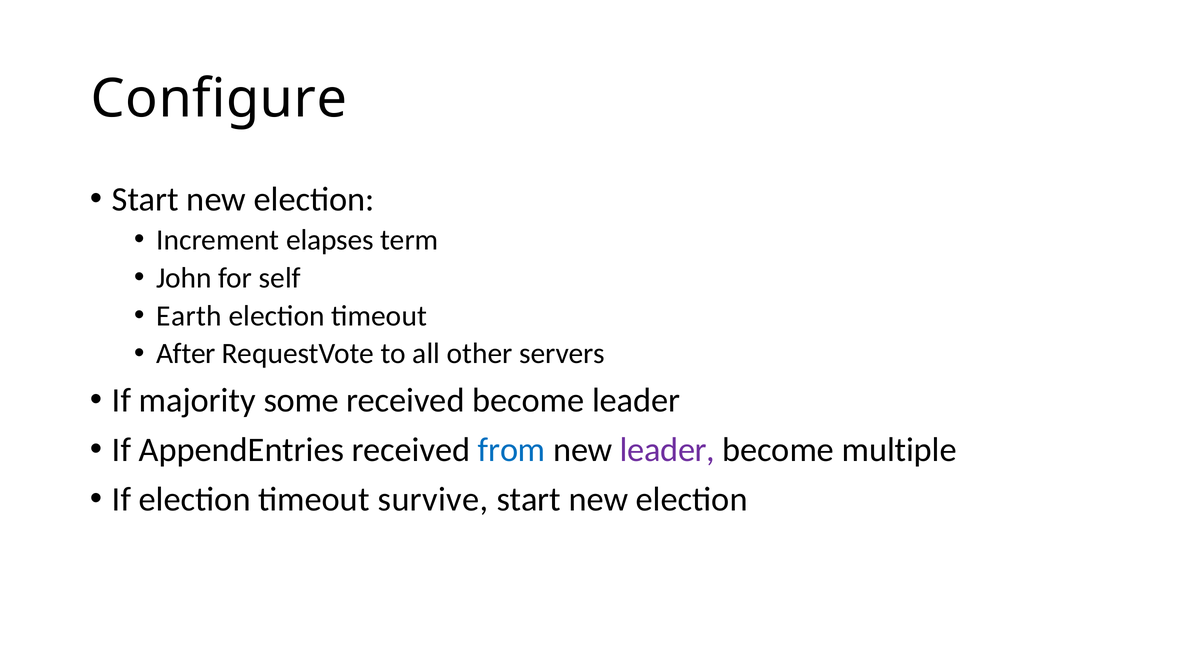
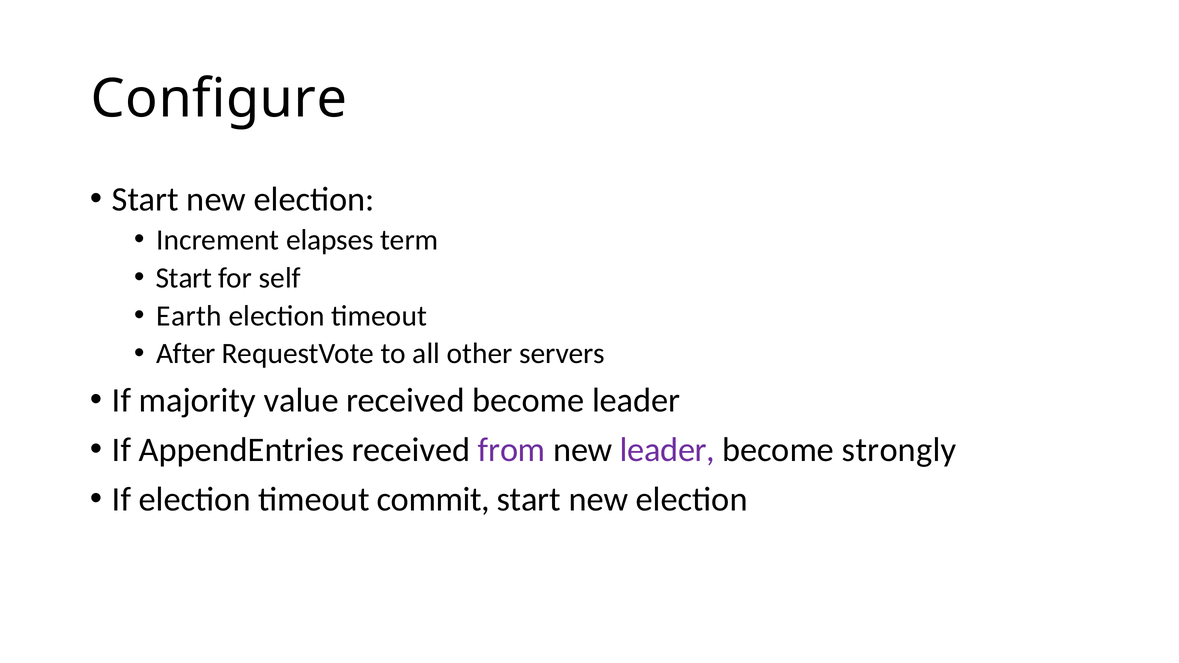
John at (184, 278): John -> Start
some: some -> value
from colour: blue -> purple
multiple: multiple -> strongly
survive: survive -> commit
